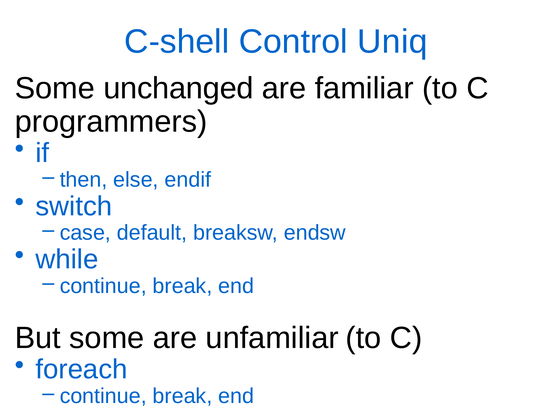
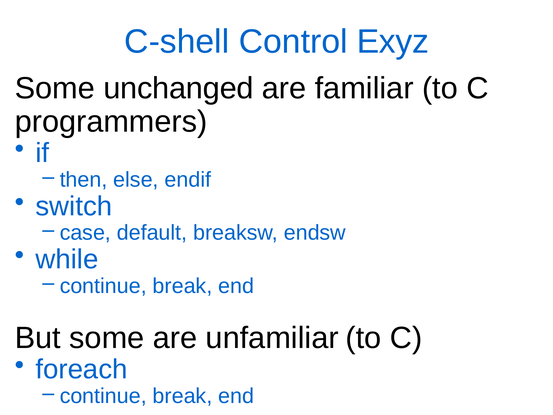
Uniq: Uniq -> Exyz
